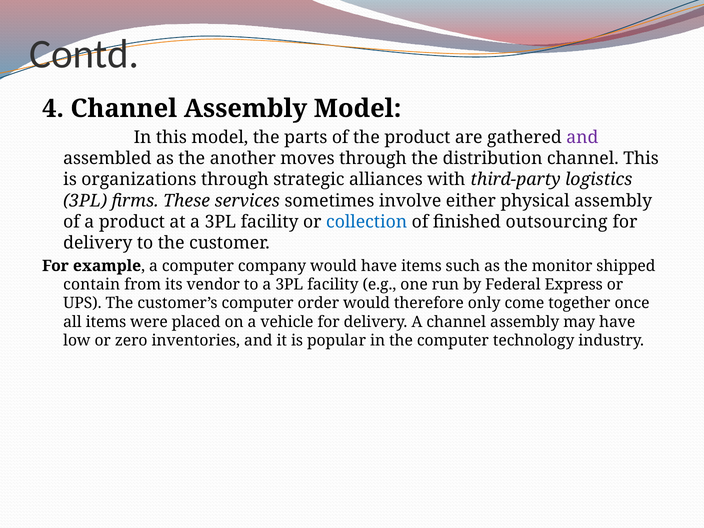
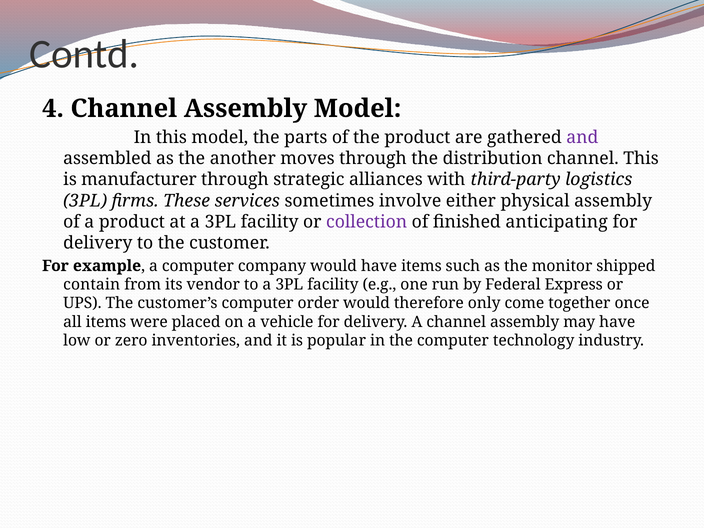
organizations: organizations -> manufacturer
collection colour: blue -> purple
outsourcing: outsourcing -> anticipating
